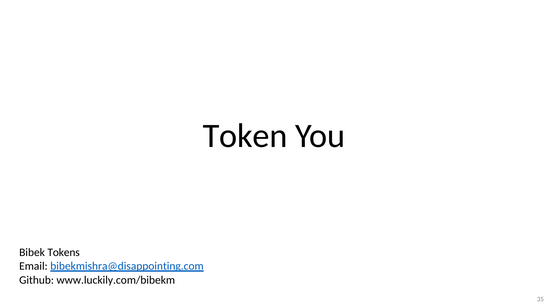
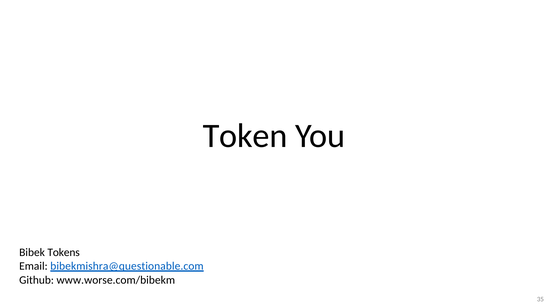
bibekmishra@disappointing.com: bibekmishra@disappointing.com -> bibekmishra@questionable.com
www.luckily.com/bibekm: www.luckily.com/bibekm -> www.worse.com/bibekm
